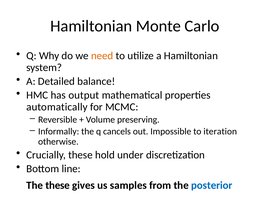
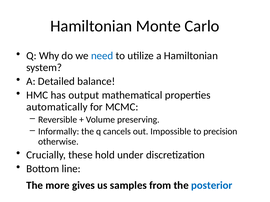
need colour: orange -> blue
iteration: iteration -> precision
The these: these -> more
